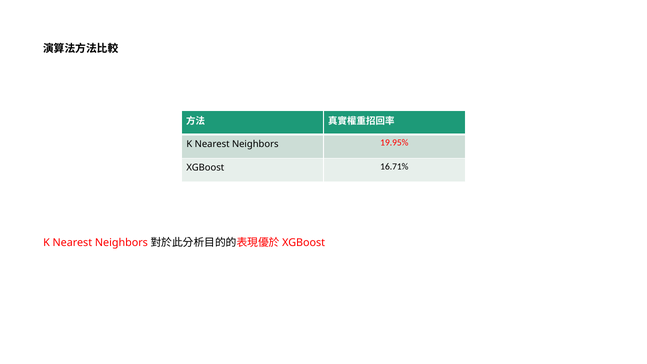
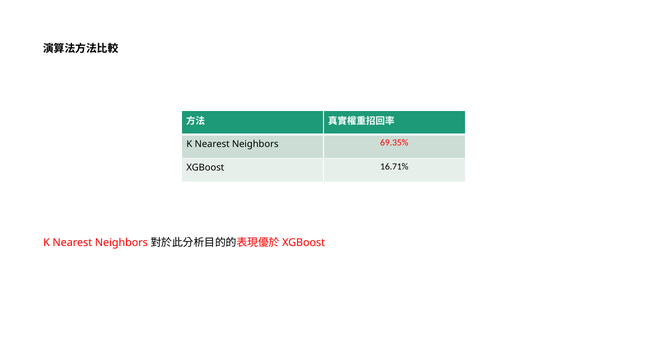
19.95%: 19.95% -> 69.35%
